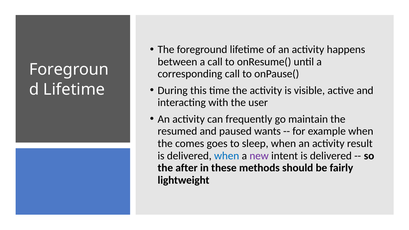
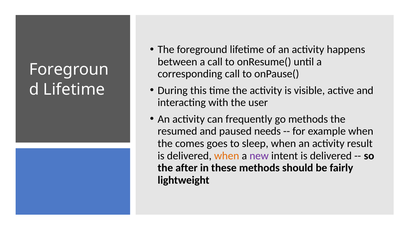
go maintain: maintain -> methods
wants: wants -> needs
when at (227, 156) colour: blue -> orange
